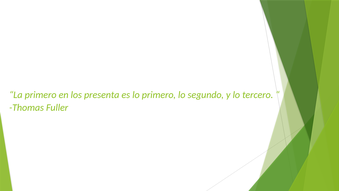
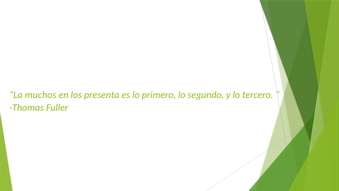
La primero: primero -> muchos
